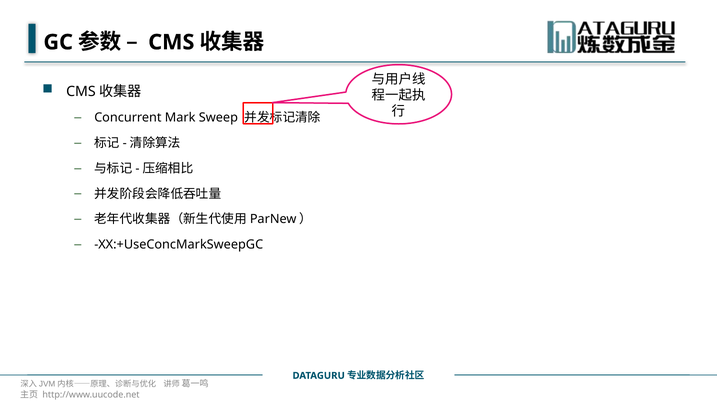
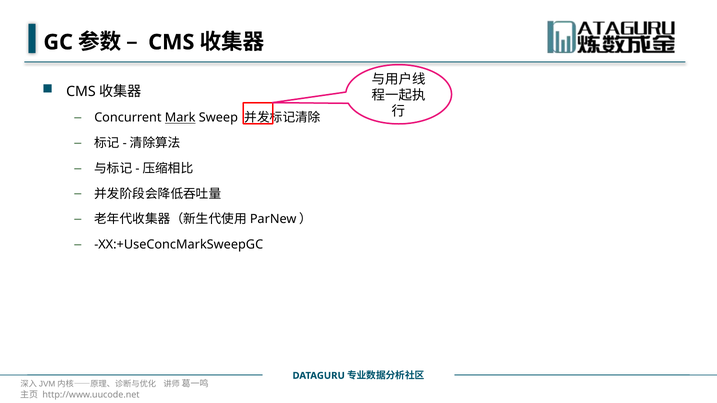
Mark underline: none -> present
